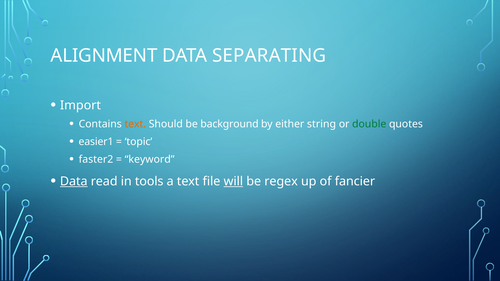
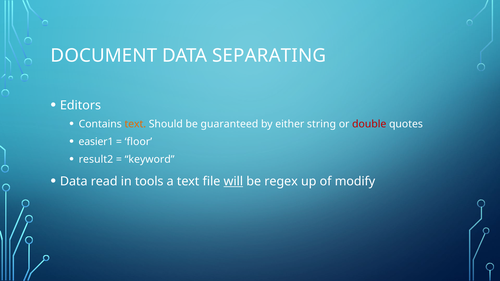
ALIGNMENT: ALIGNMENT -> DOCUMENT
Import: Import -> Editors
background: background -> guaranteed
double colour: green -> red
topic: topic -> floor
faster2: faster2 -> result2
Data at (74, 182) underline: present -> none
fancier: fancier -> modify
